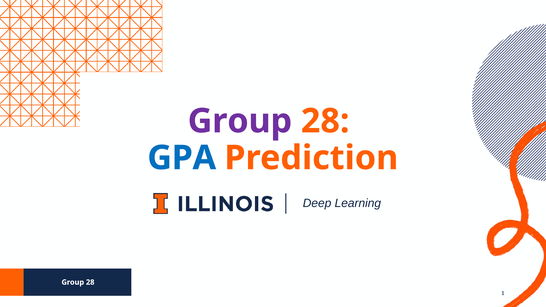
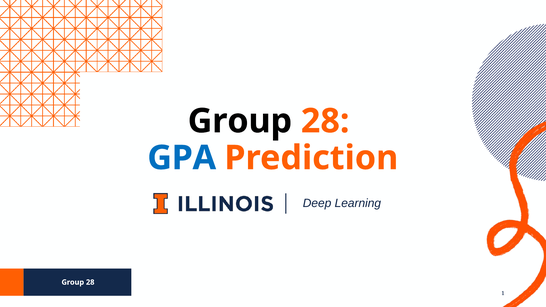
Group at (240, 121) colour: purple -> black
